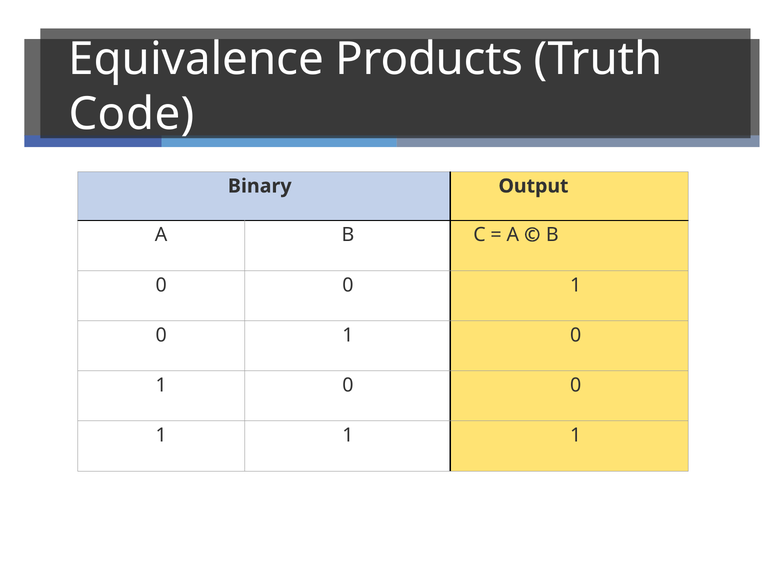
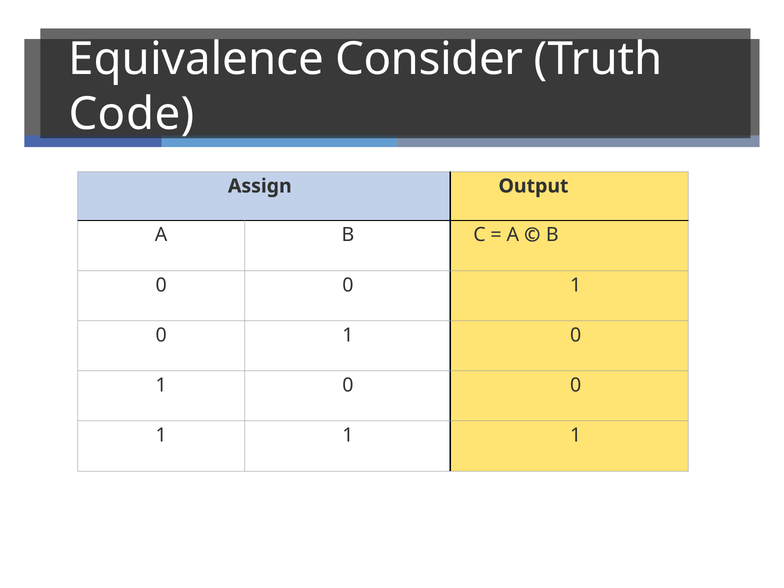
Products: Products -> Consider
Binary: Binary -> Assign
